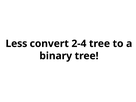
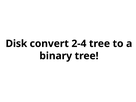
Less: Less -> Disk
